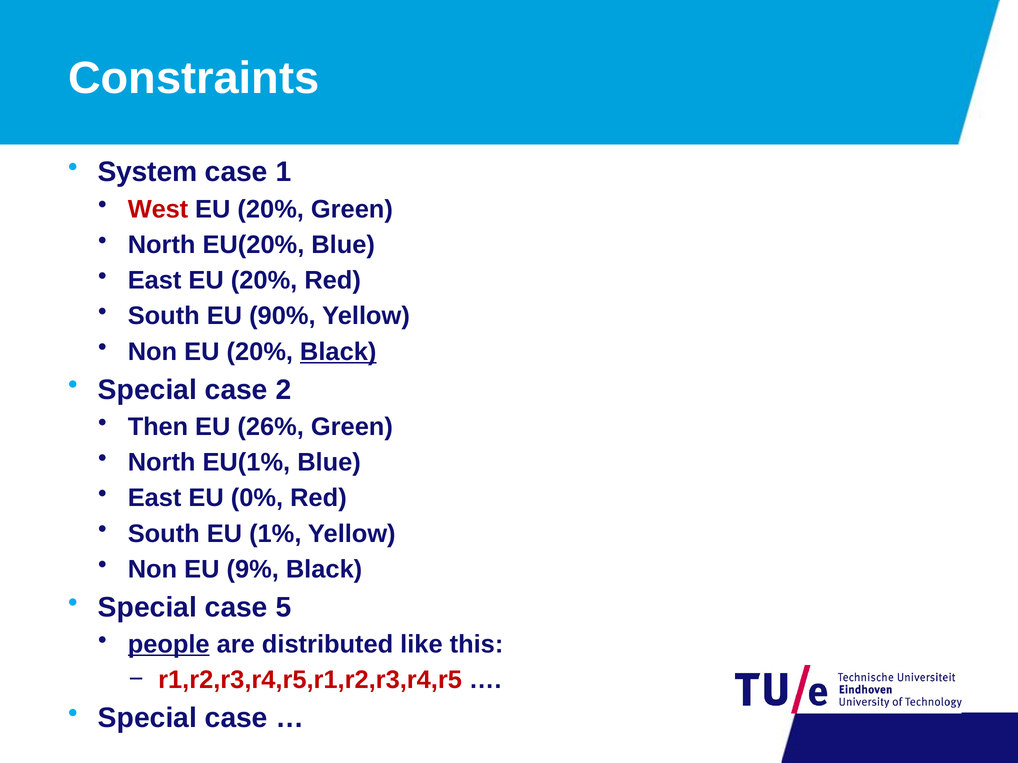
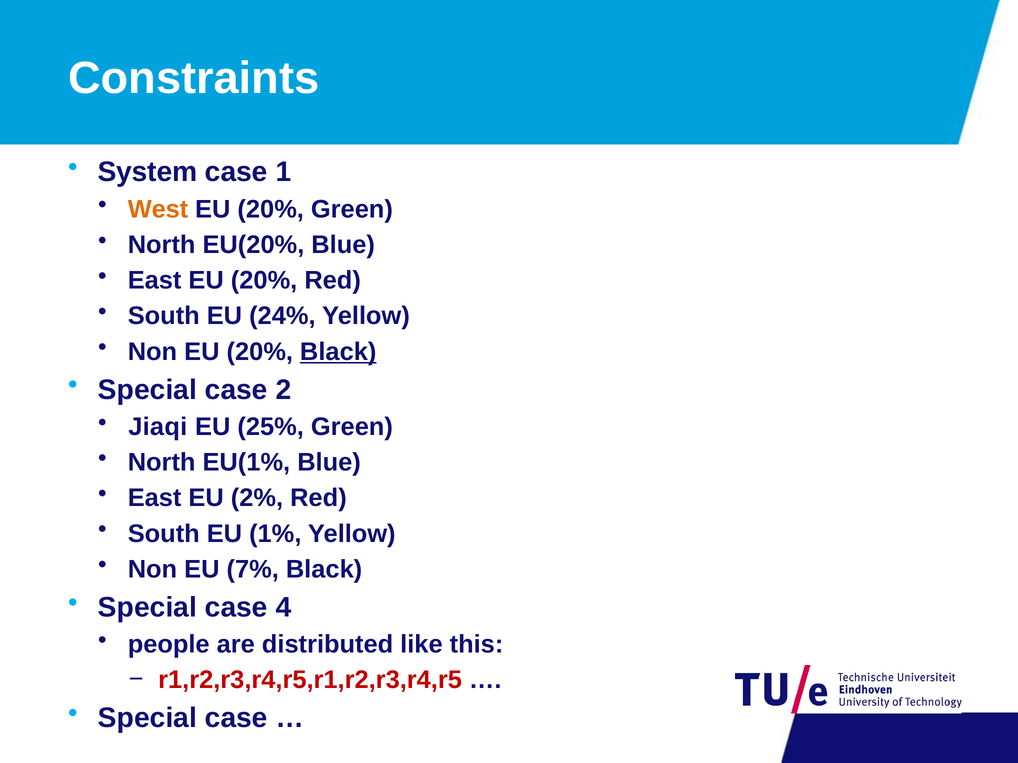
West colour: red -> orange
90%: 90% -> 24%
Then: Then -> Jiaqi
26%: 26% -> 25%
0%: 0% -> 2%
9%: 9% -> 7%
5: 5 -> 4
people underline: present -> none
